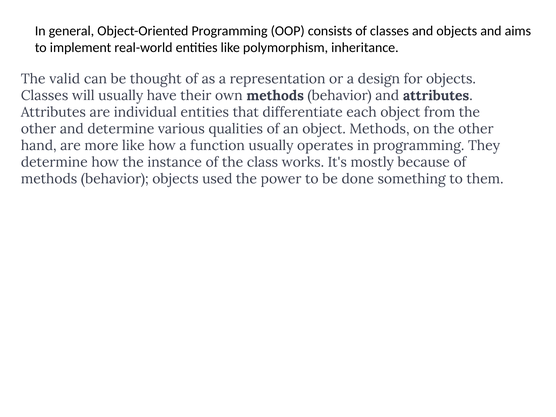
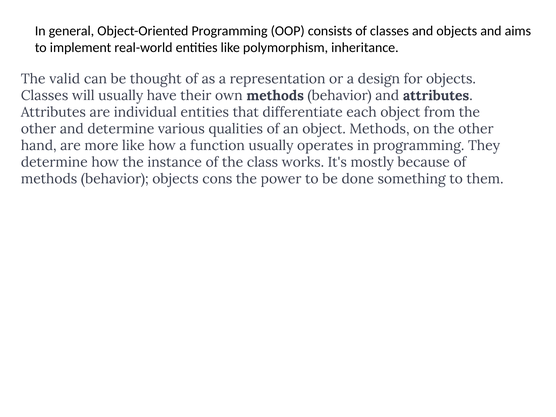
used: used -> cons
